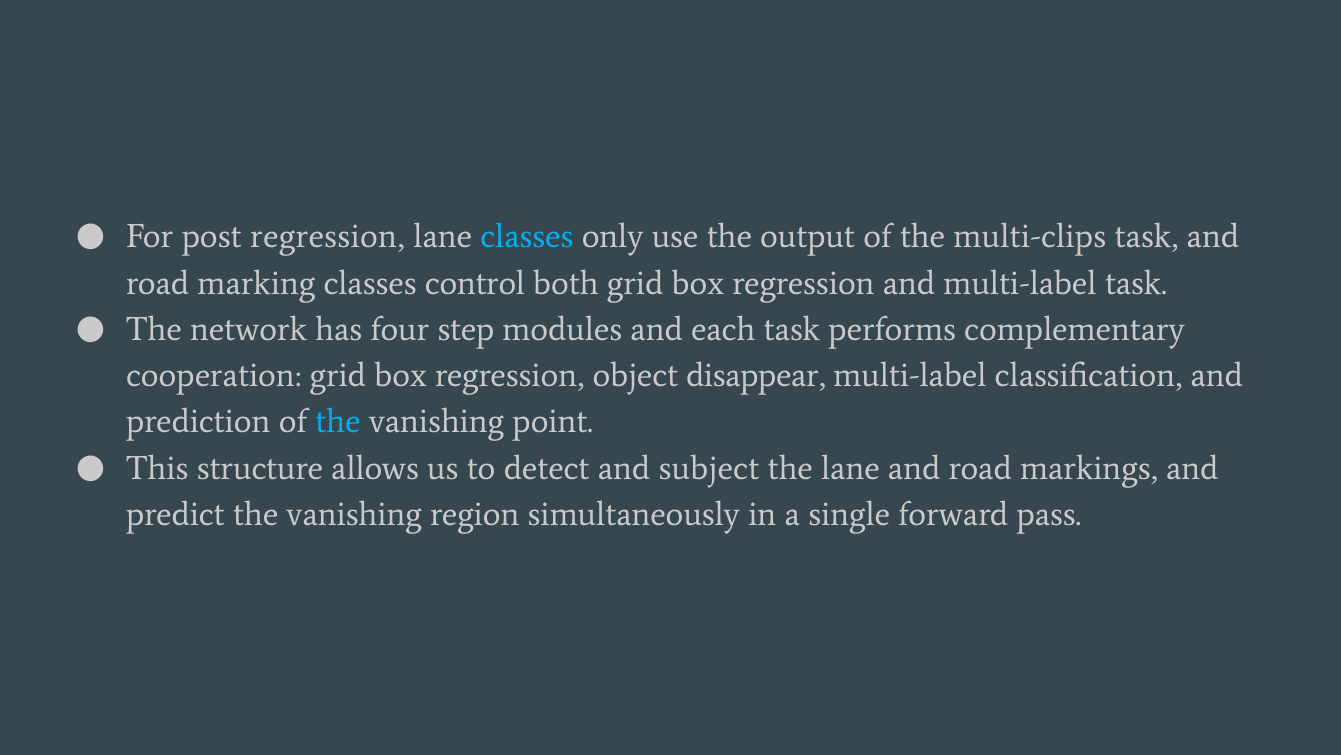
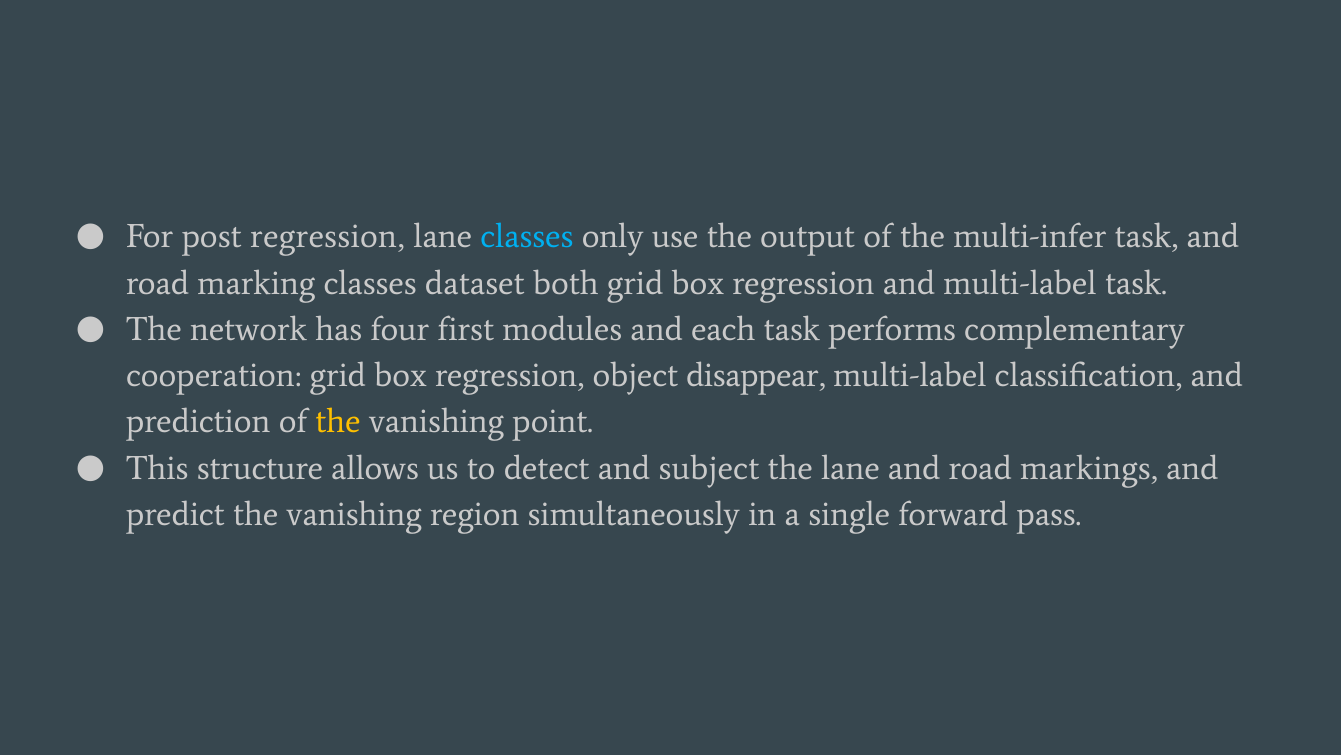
multi-clips: multi-clips -> multi-infer
control: control -> dataset
step: step -> first
the at (338, 421) colour: light blue -> yellow
